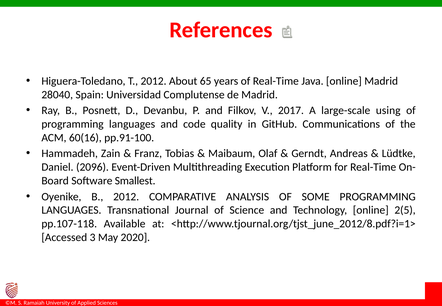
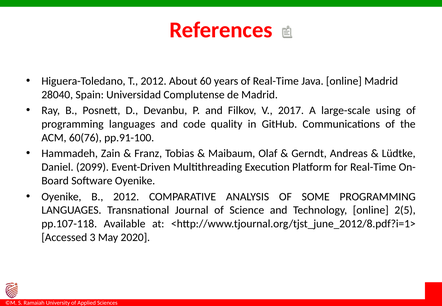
65: 65 -> 60
60(16: 60(16 -> 60(76
2096: 2096 -> 2099
Software Smallest: Smallest -> Oyenike
